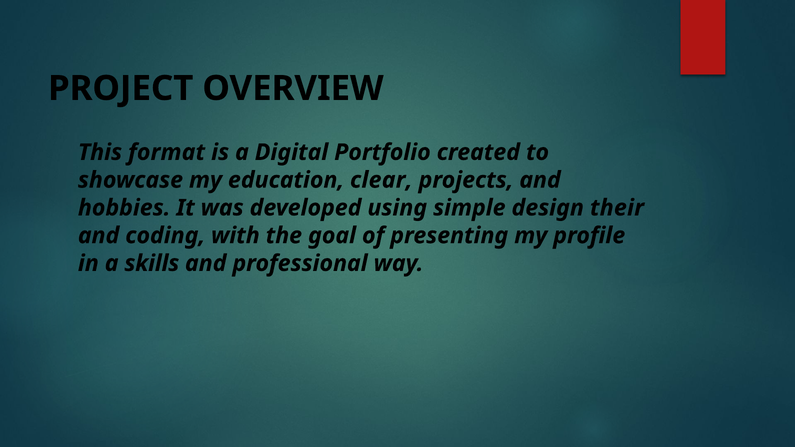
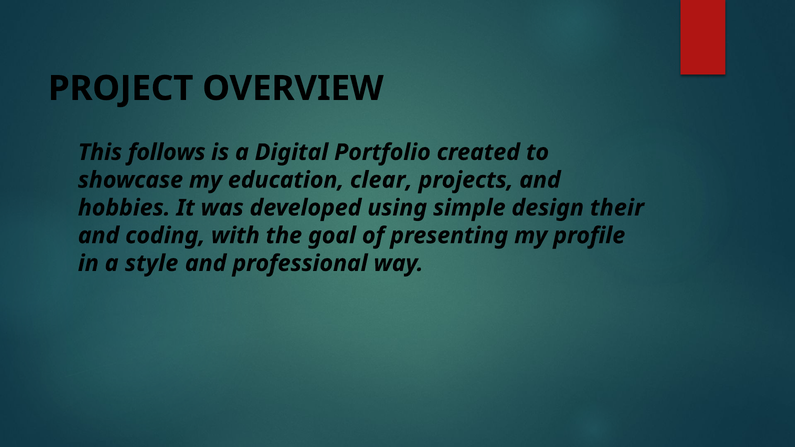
format: format -> follows
skills: skills -> style
